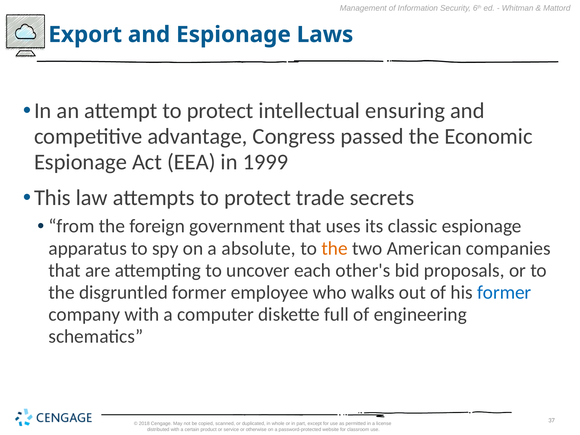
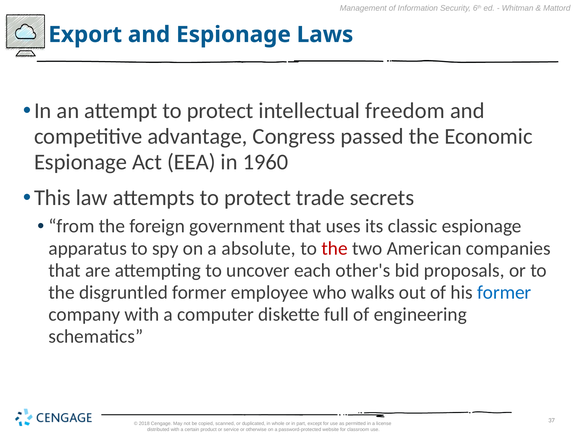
ensuring: ensuring -> freedom
1999: 1999 -> 1960
the at (335, 248) colour: orange -> red
